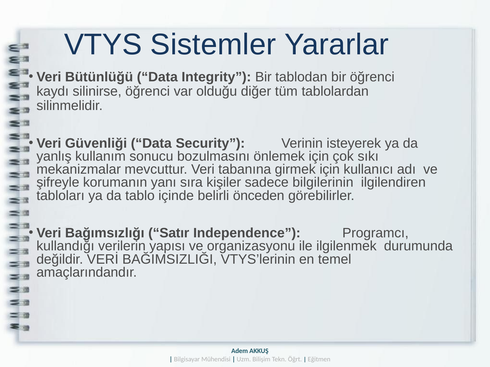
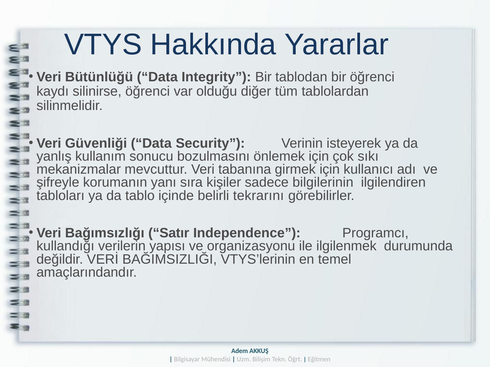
Sistemler: Sistemler -> Hakkında
önceden: önceden -> tekrarını
